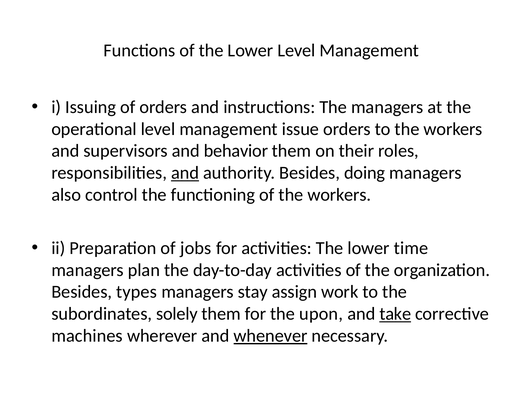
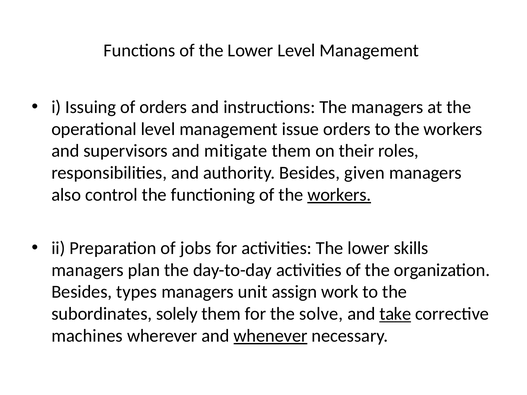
behavior: behavior -> mitigate
and at (185, 173) underline: present -> none
doing: doing -> given
workers at (339, 195) underline: none -> present
time: time -> skills
stay: stay -> unit
upon: upon -> solve
